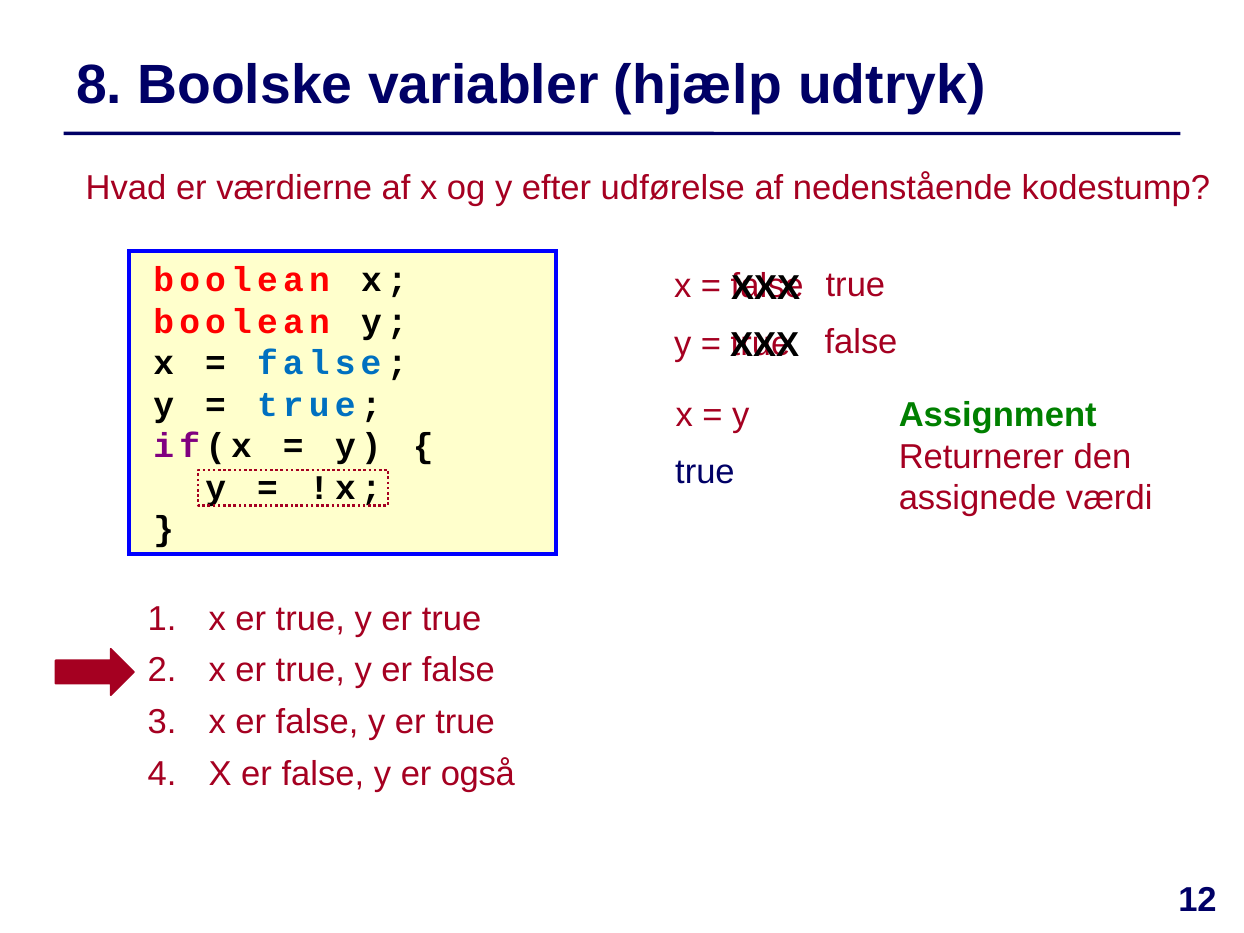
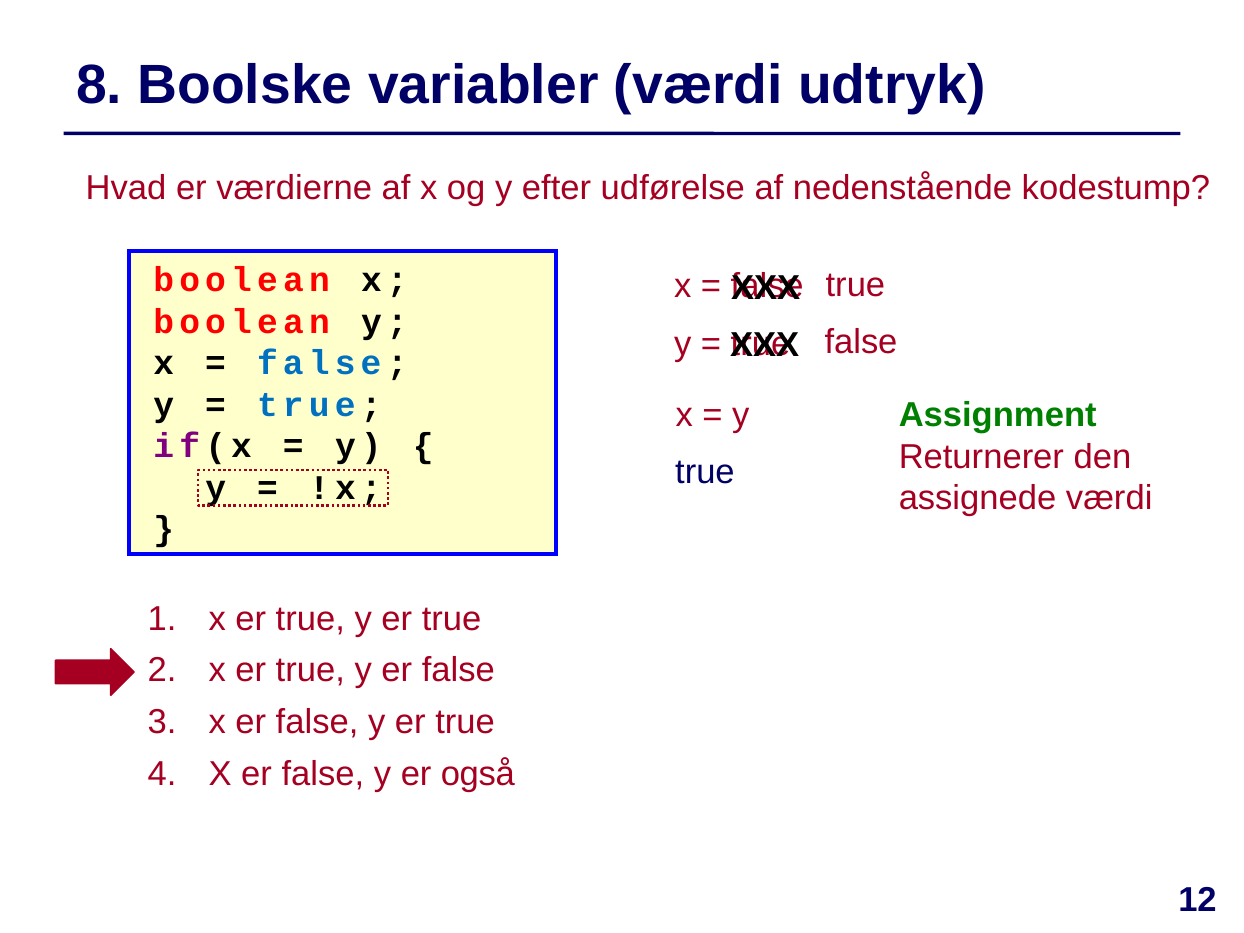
variabler hjælp: hjælp -> værdi
